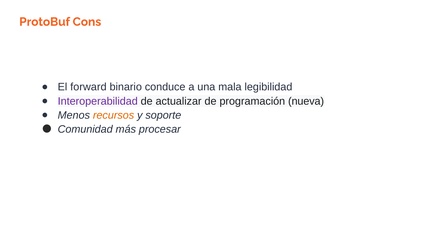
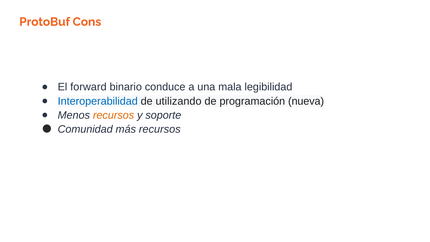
Interoperabilidad colour: purple -> blue
actualizar: actualizar -> utilizando
más procesar: procesar -> recursos
